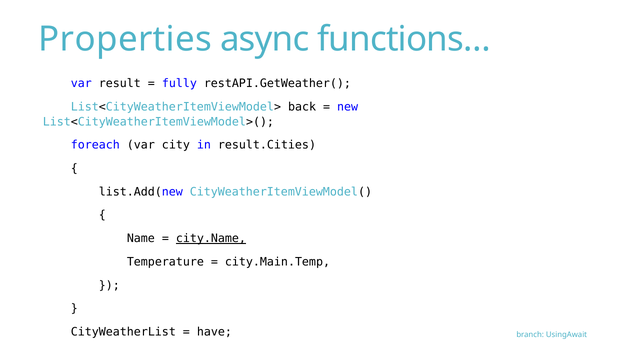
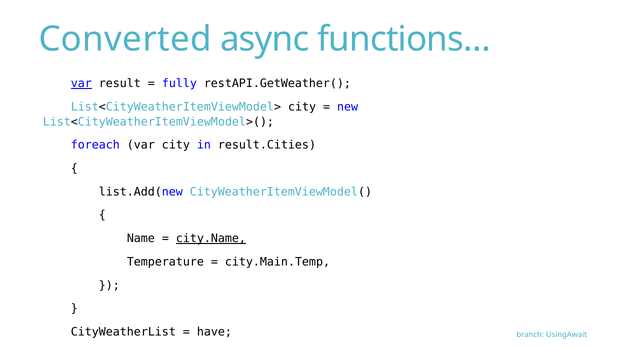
Properties: Properties -> Converted
var at (81, 84) underline: none -> present
List<CityWeatherItemViewModel> back: back -> city
